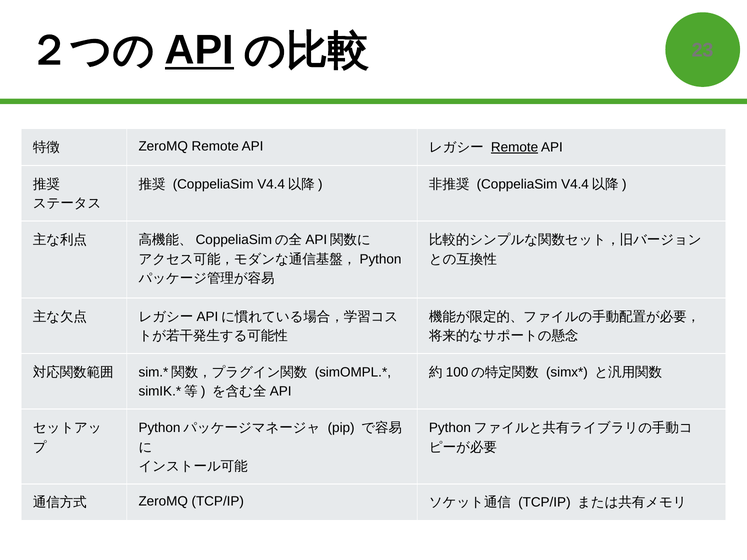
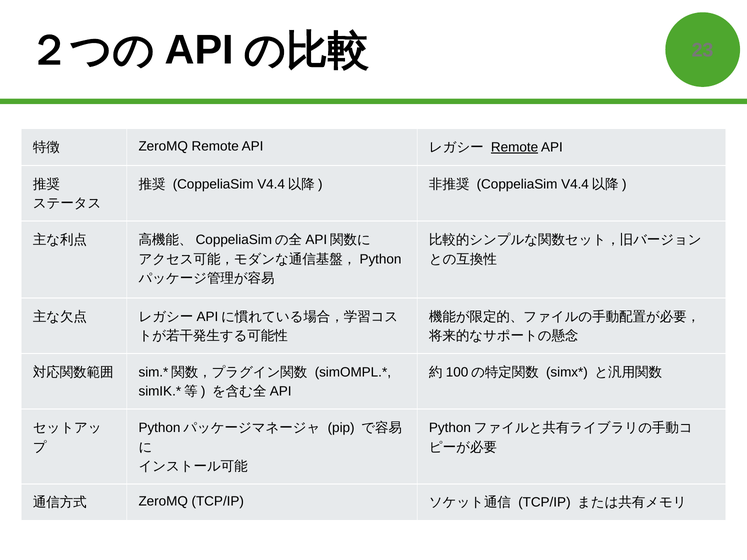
API at (199, 50) underline: present -> none
